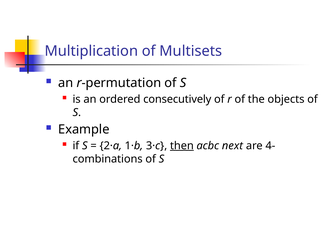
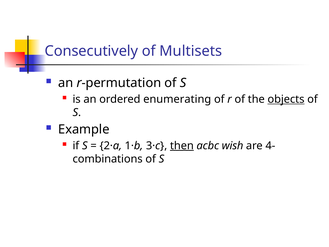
Multiplication: Multiplication -> Consecutively
consecutively: consecutively -> enumerating
objects underline: none -> present
next: next -> wish
